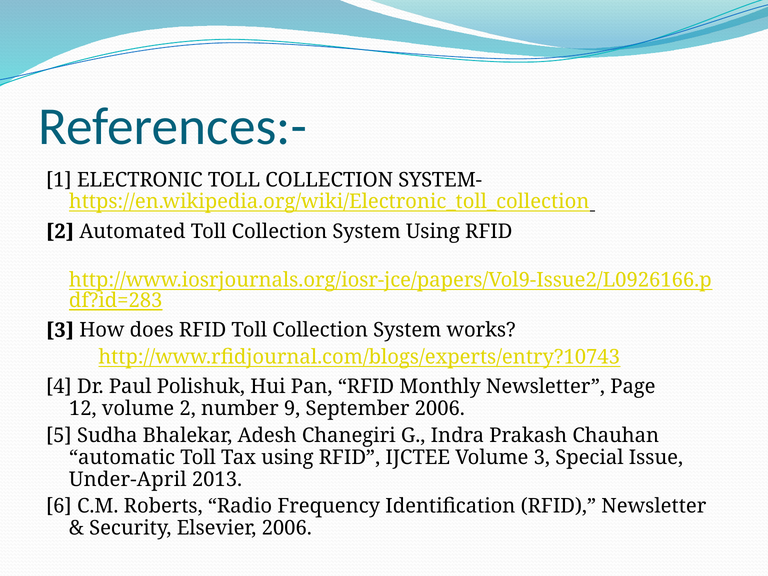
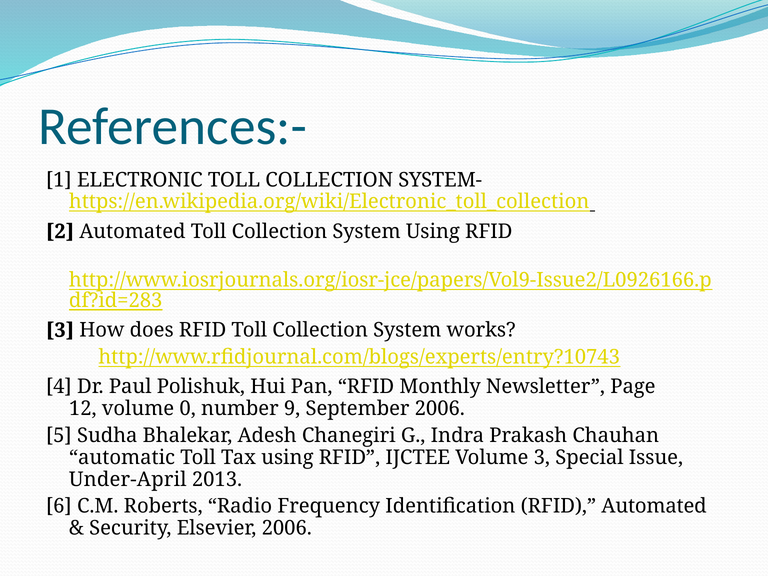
volume 2: 2 -> 0
RFID Newsletter: Newsletter -> Automated
